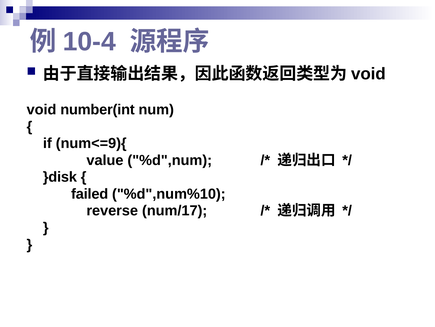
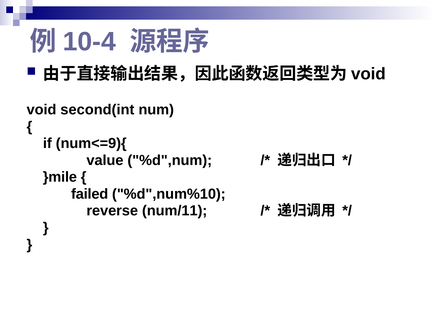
number(int: number(int -> second(int
}disk: }disk -> }mile
num/17: num/17 -> num/11
